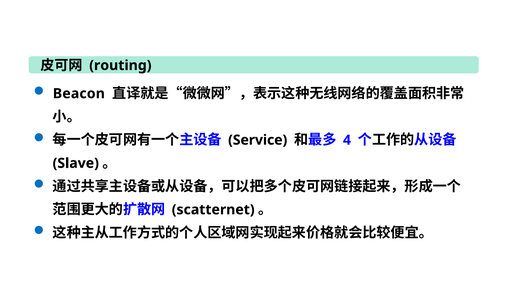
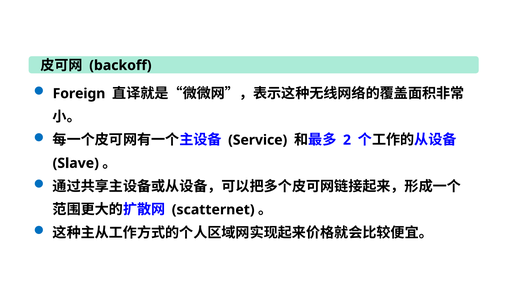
routing: routing -> backoff
Beacon: Beacon -> Foreign
4: 4 -> 2
